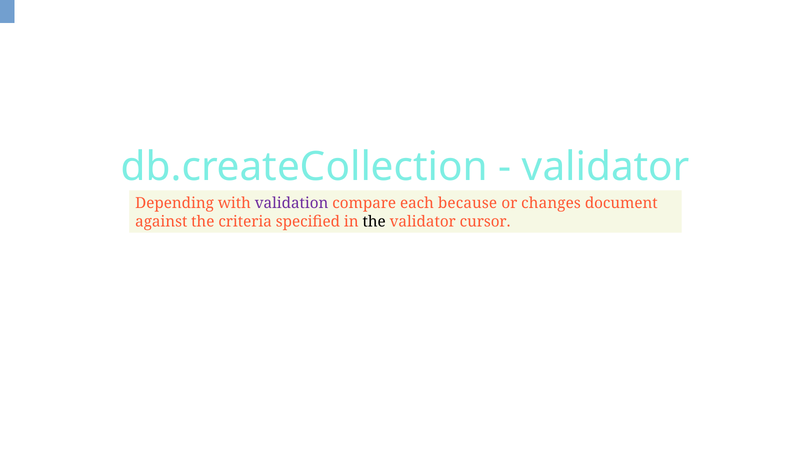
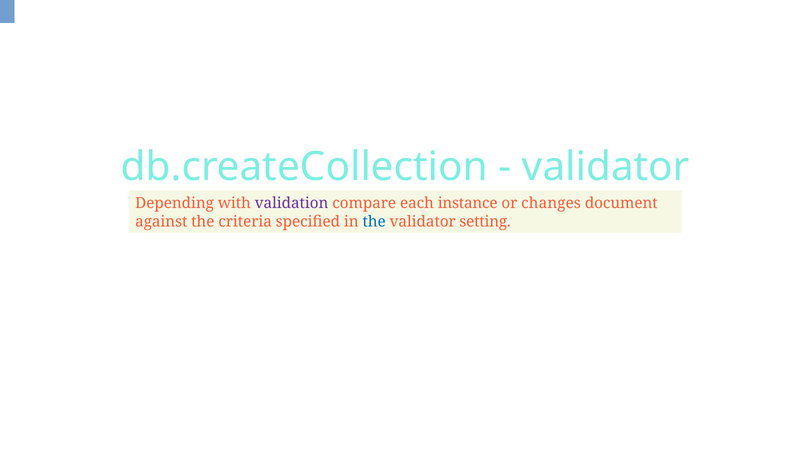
because: because -> instance
the at (374, 222) colour: black -> blue
cursor: cursor -> setting
